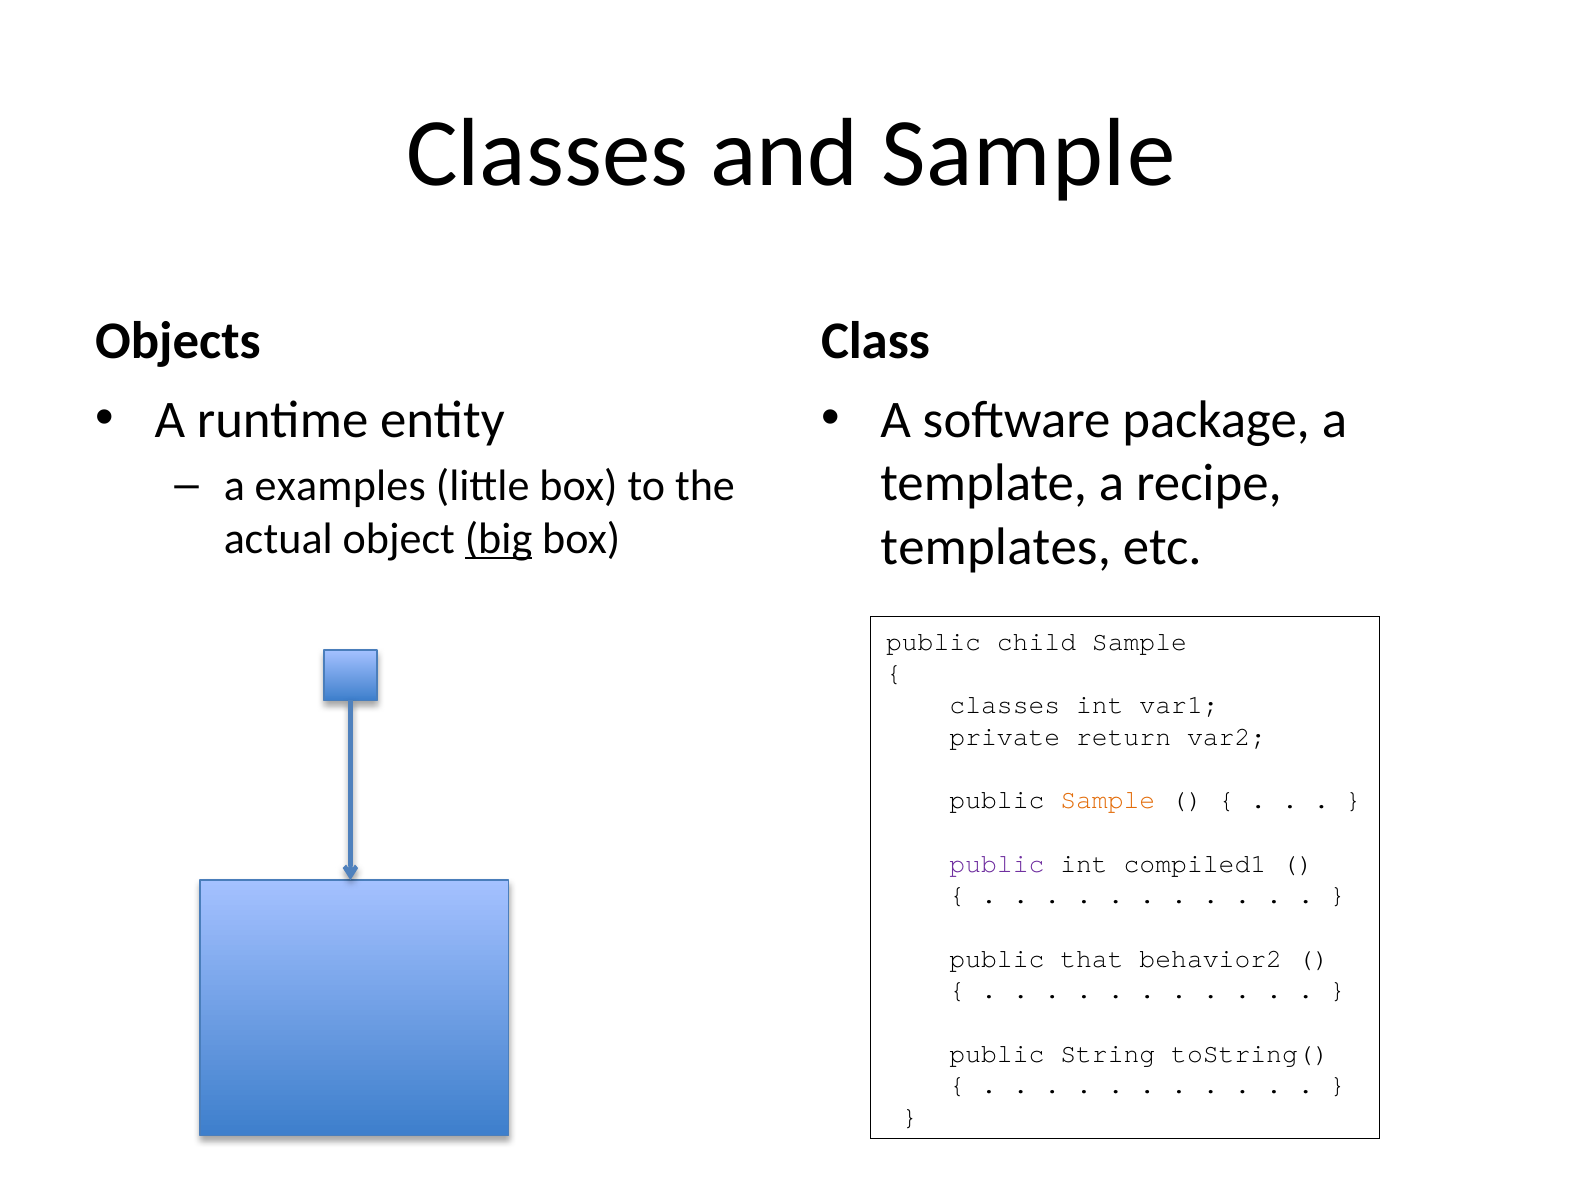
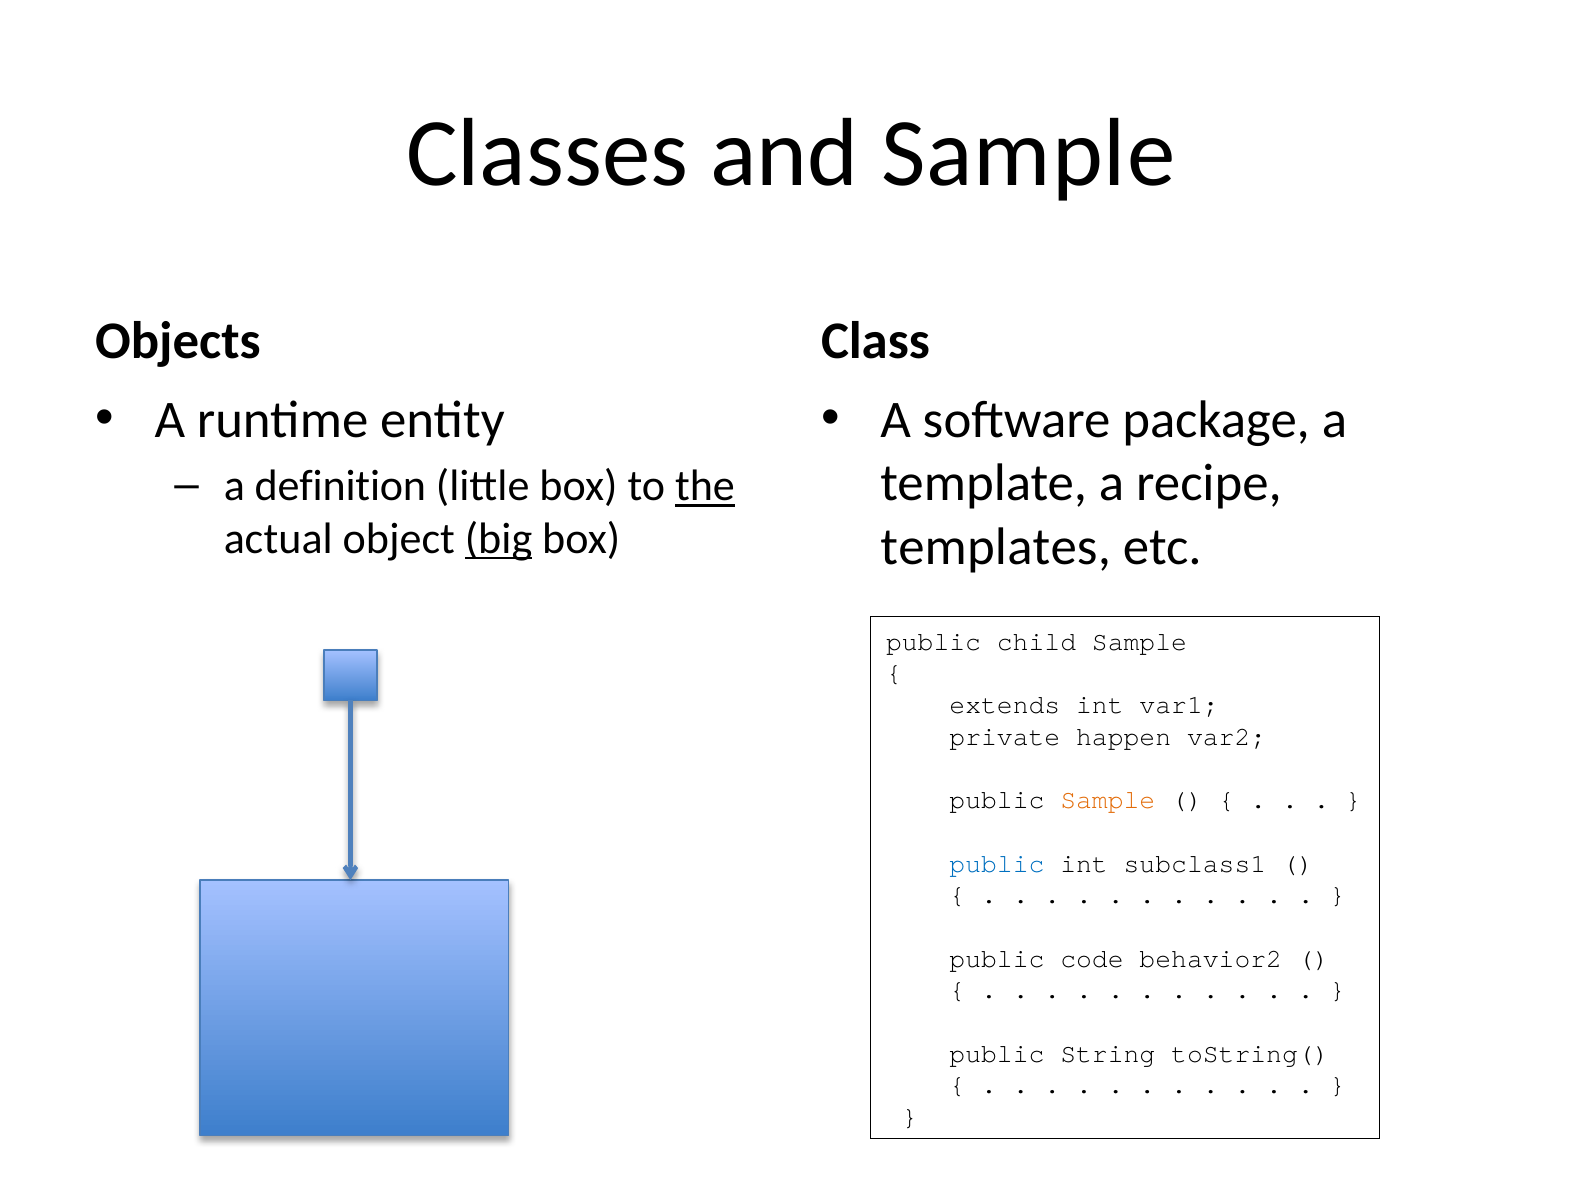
examples: examples -> definition
the underline: none -> present
classes at (1005, 705): classes -> extends
return: return -> happen
public at (997, 864) colour: purple -> blue
compiled1: compiled1 -> subclass1
that: that -> code
